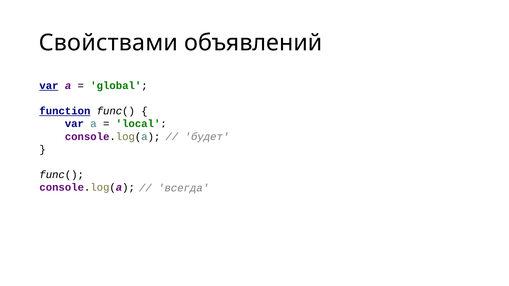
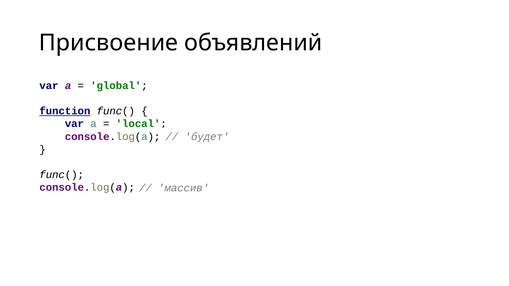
Свойствами: Свойствами -> Присвоение
var at (49, 86) underline: present -> none
всегда: всегда -> массив
